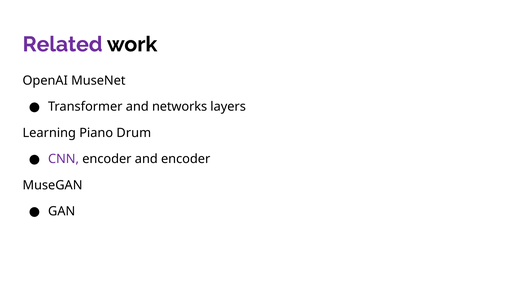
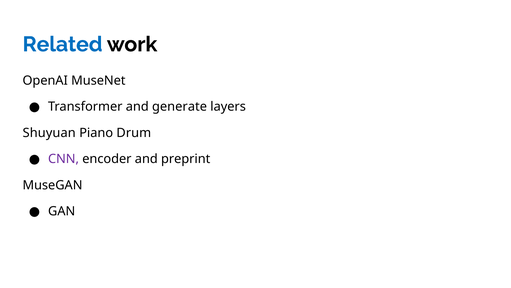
Related colour: purple -> blue
networks: networks -> generate
Learning: Learning -> Shuyuan
and encoder: encoder -> preprint
